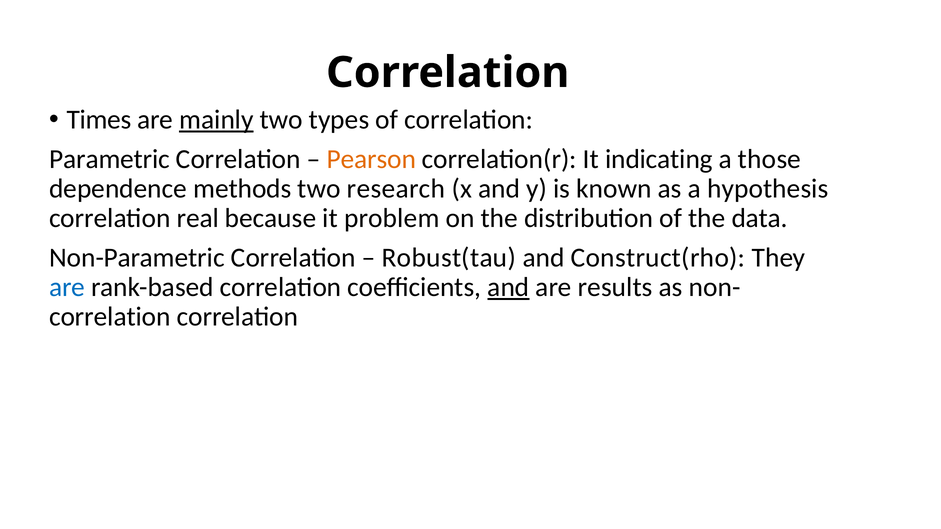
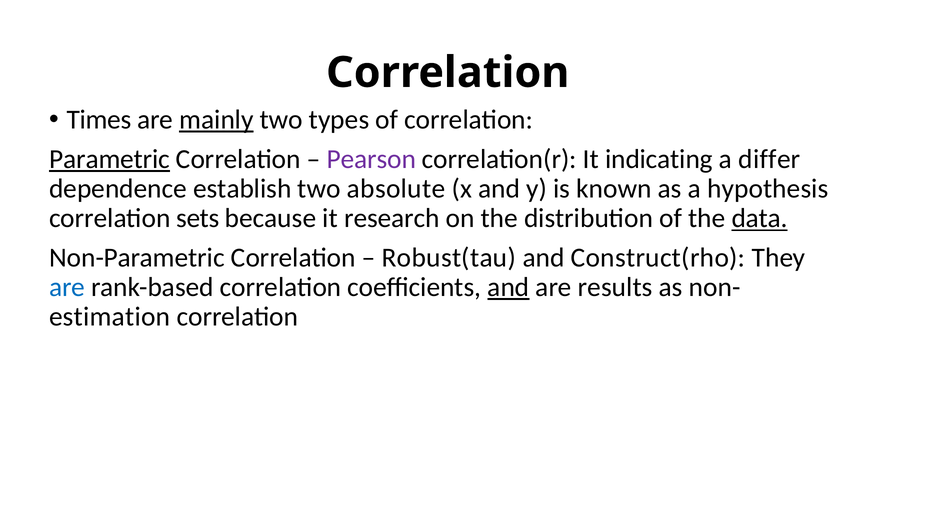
Parametric underline: none -> present
Pearson colour: orange -> purple
those: those -> differ
methods: methods -> establish
research: research -> absolute
real: real -> sets
problem: problem -> research
data underline: none -> present
correlation at (110, 317): correlation -> estimation
